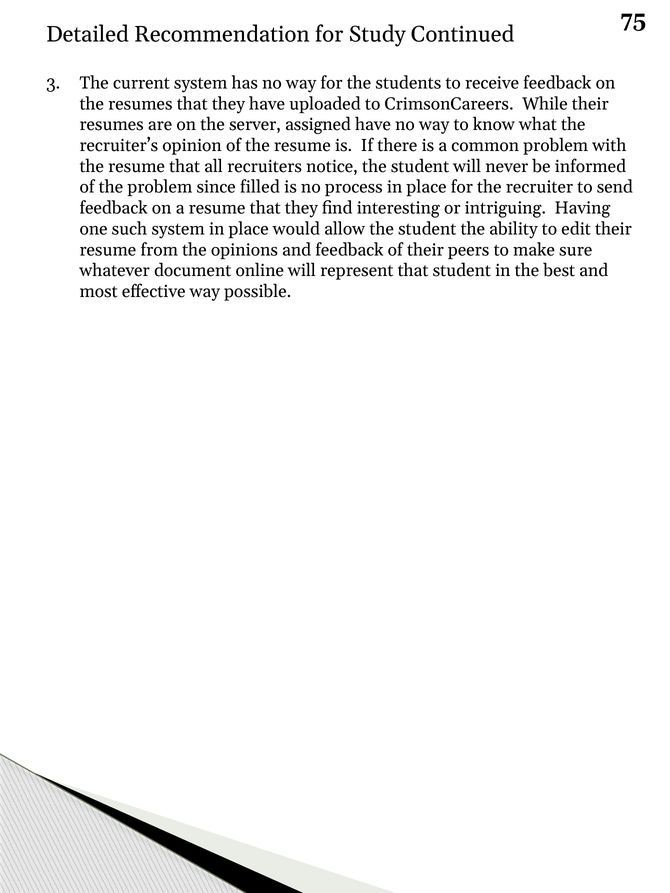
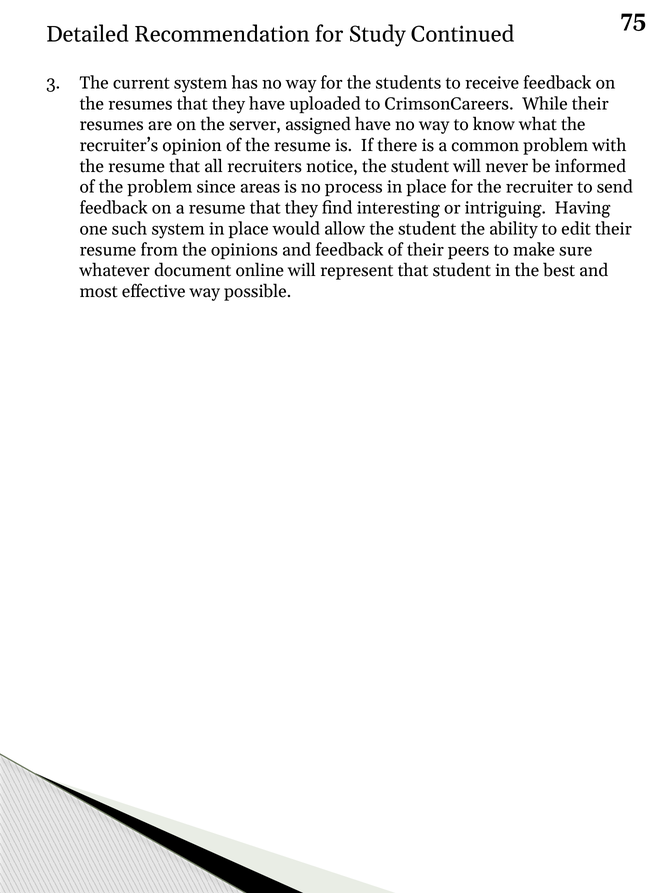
filled: filled -> areas
